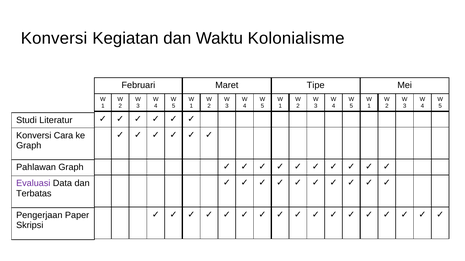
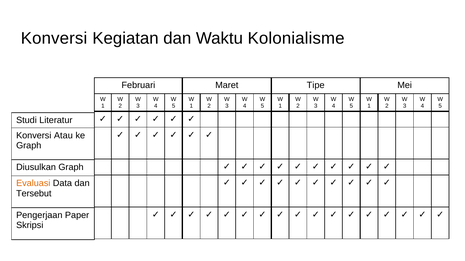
Cara: Cara -> Atau
Pahlawan: Pahlawan -> Diusulkan
Evaluasi colour: purple -> orange
Terbatas: Terbatas -> Tersebut
